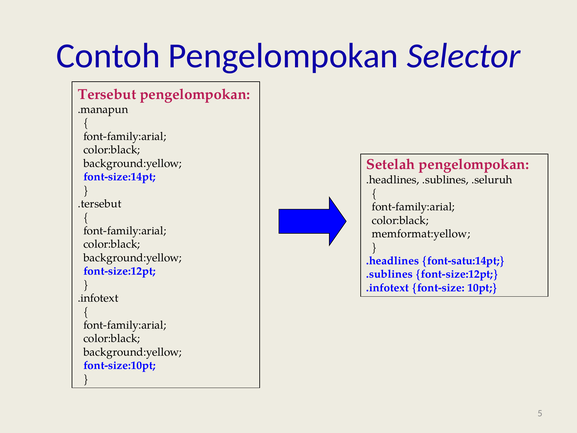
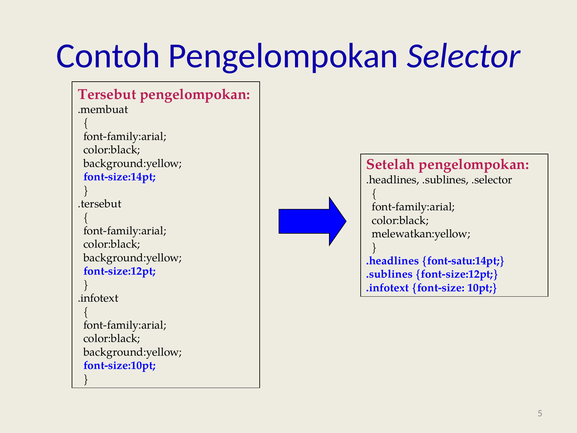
.manapun: .manapun -> .membuat
.seluruh: .seluruh -> .selector
memformat:yellow: memformat:yellow -> melewatkan:yellow
